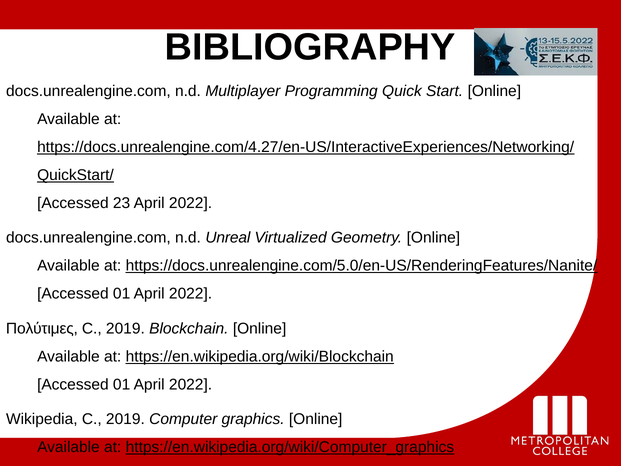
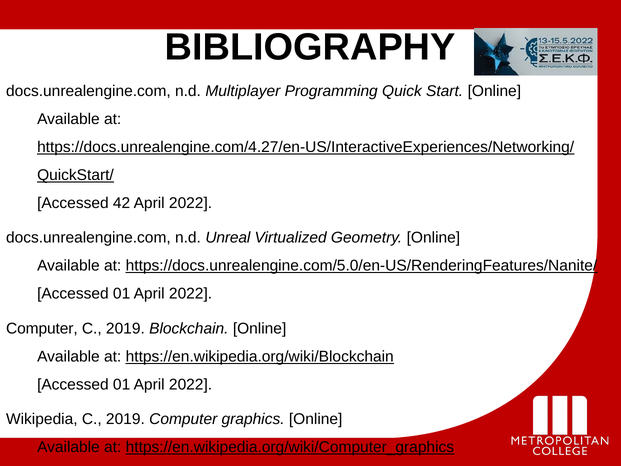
23: 23 -> 42
Πολύτιμες at (42, 328): Πολύτιμες -> Computer
